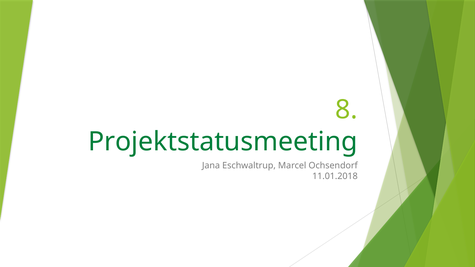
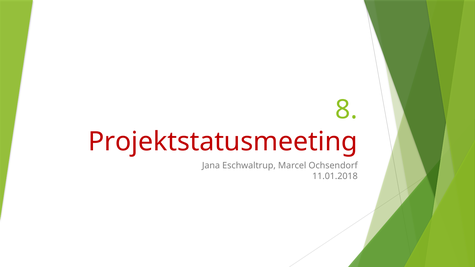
Projektstatusmeeting colour: green -> red
